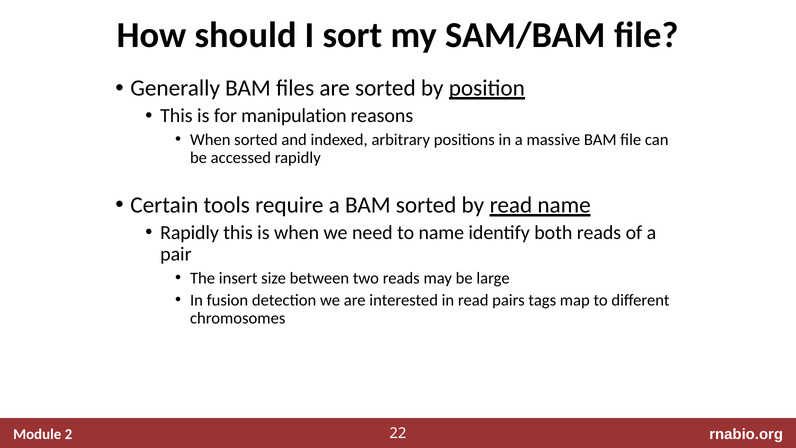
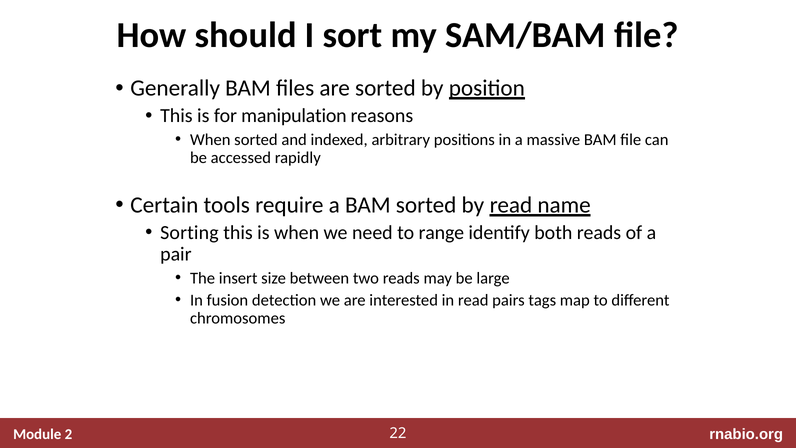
Rapidly at (190, 233): Rapidly -> Sorting
to name: name -> range
